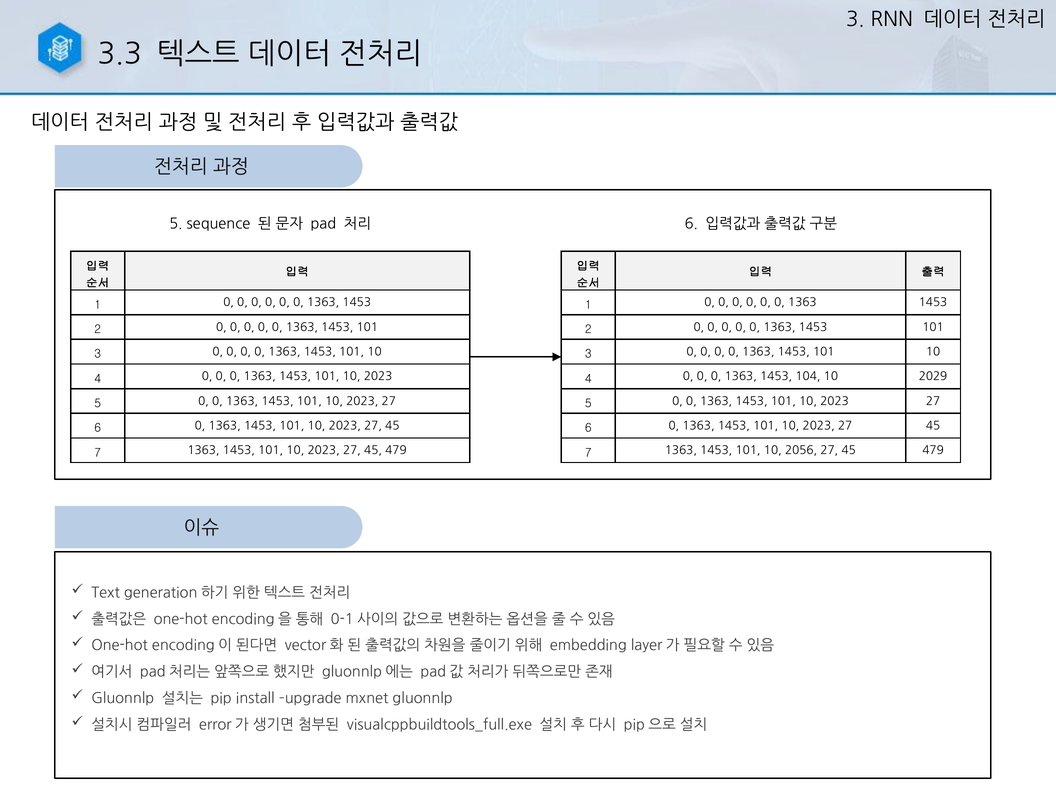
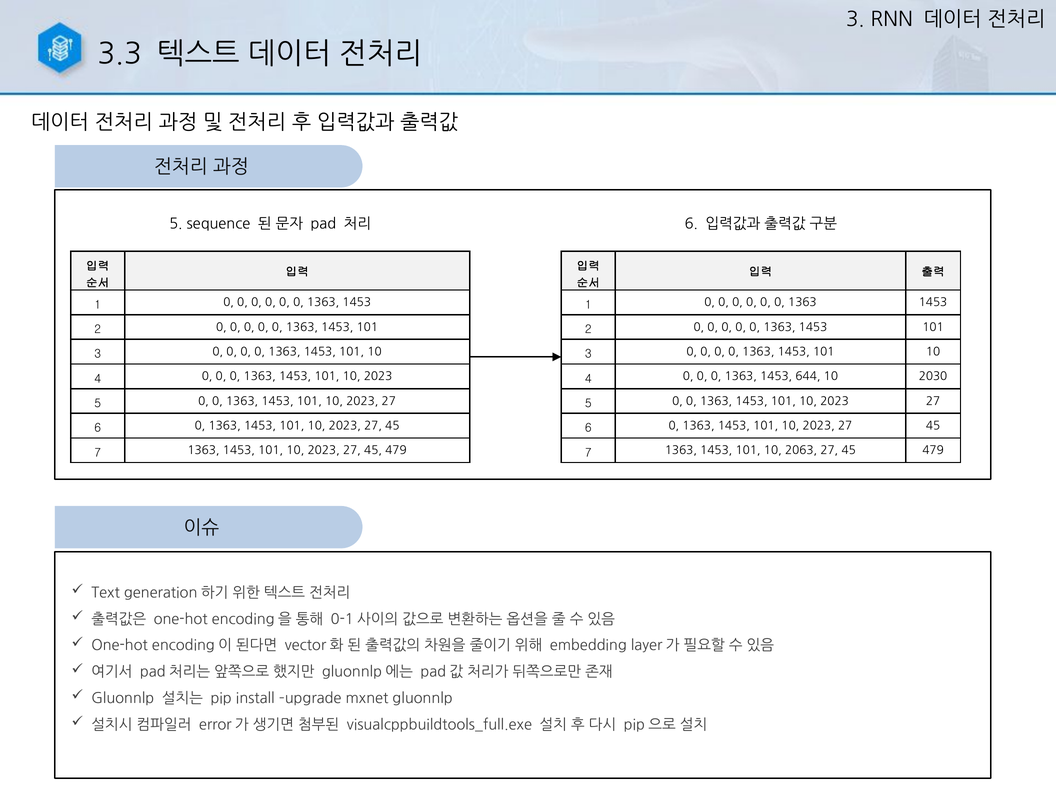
104: 104 -> 644
2029: 2029 -> 2030
2056: 2056 -> 2063
